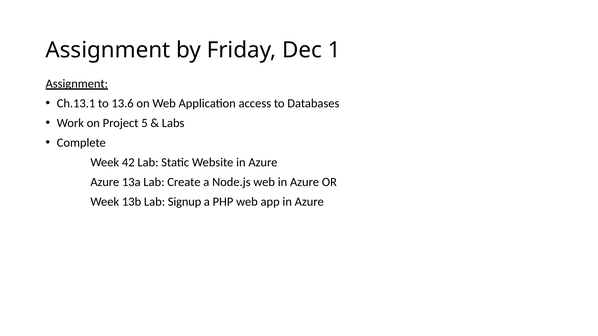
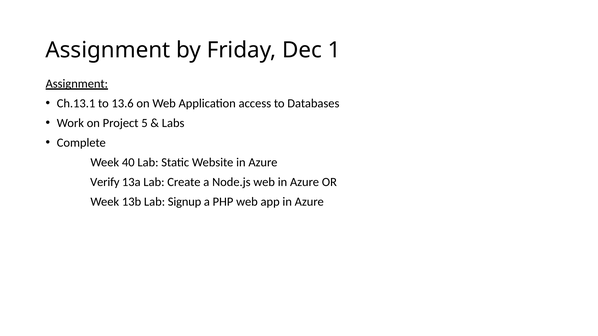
42: 42 -> 40
Azure at (105, 182): Azure -> Verify
